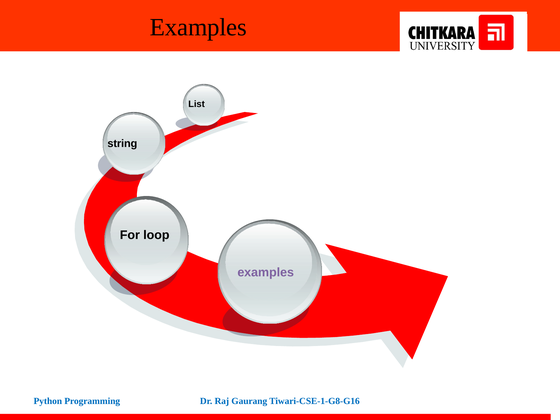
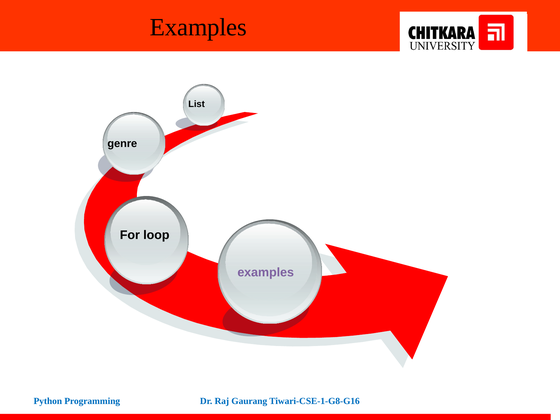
string: string -> genre
